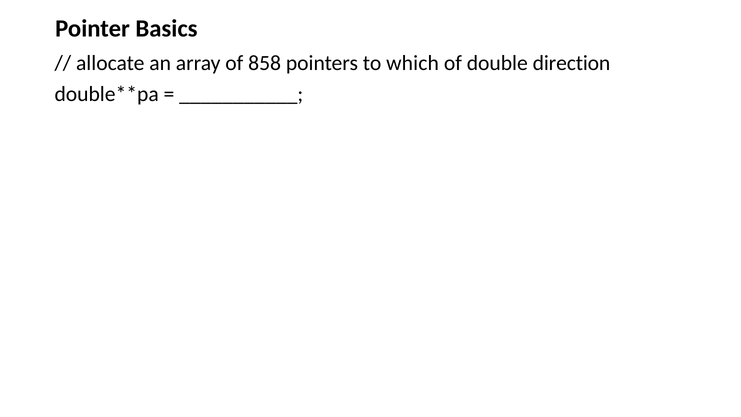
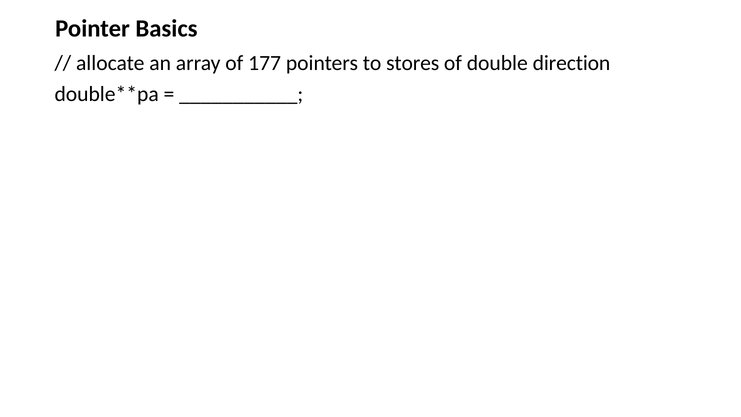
858: 858 -> 177
which: which -> stores
